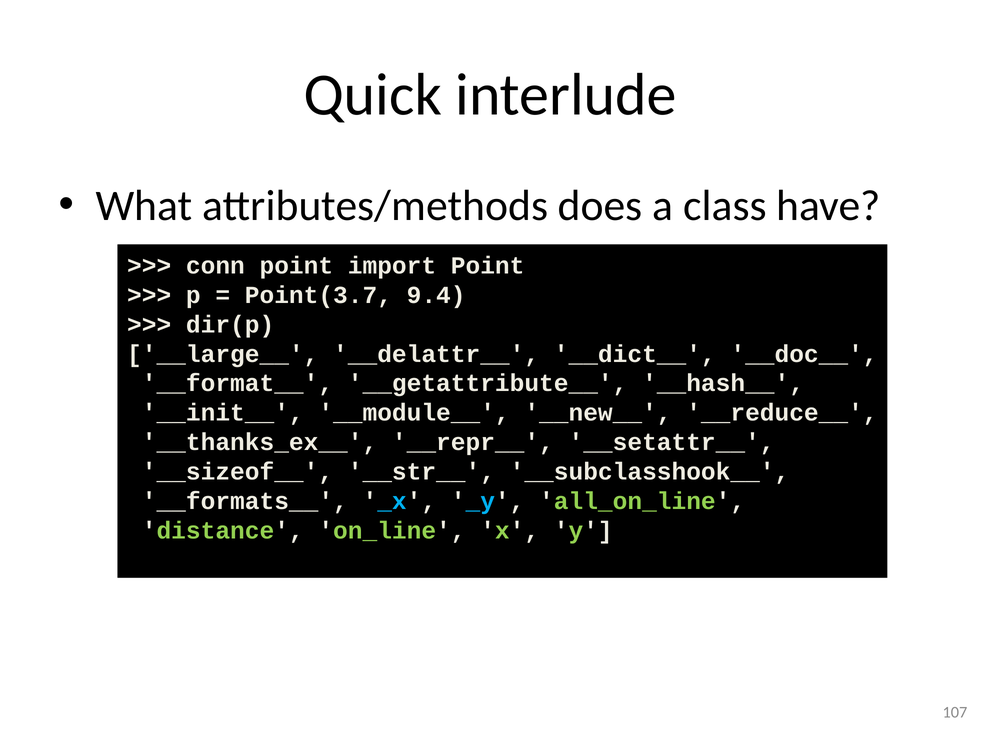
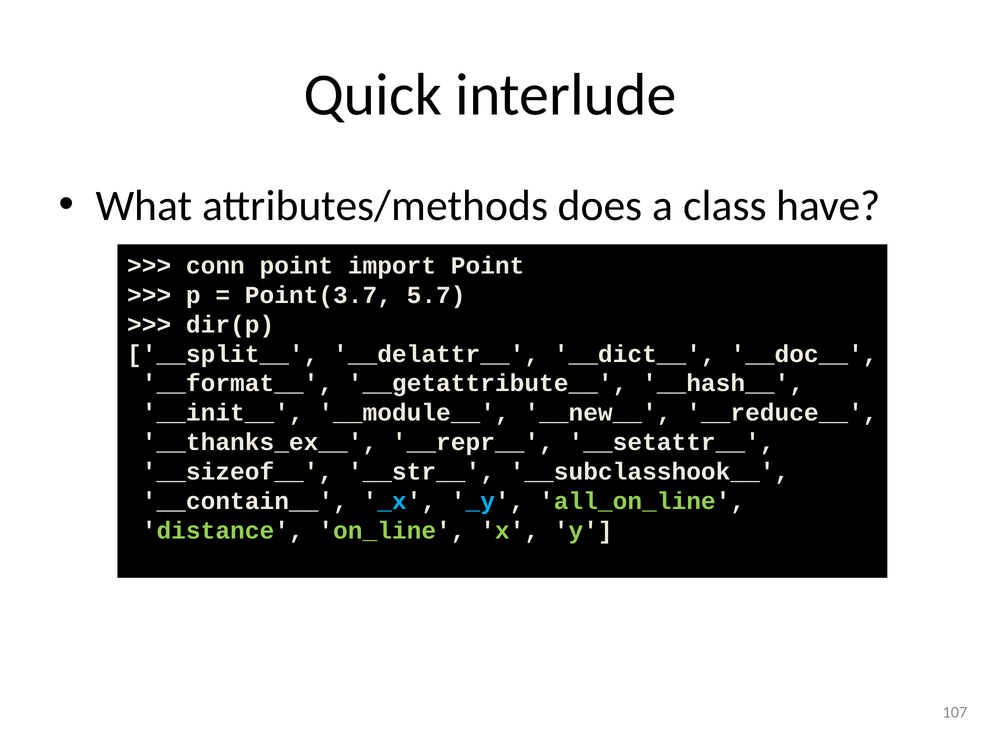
9.4: 9.4 -> 5.7
__large__: __large__ -> __split__
__formats__: __formats__ -> __contain__
